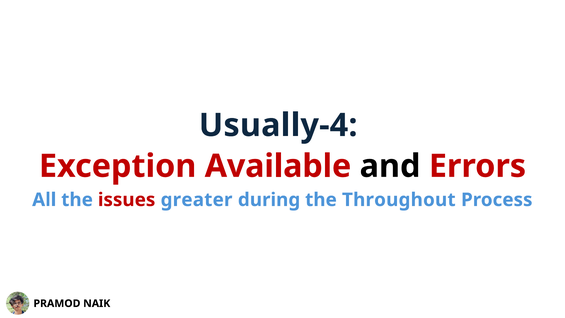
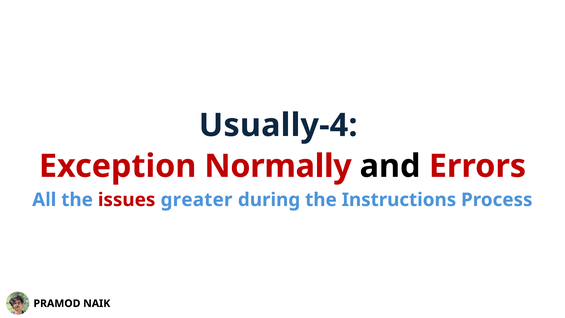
Available: Available -> Normally
Throughout: Throughout -> Instructions
